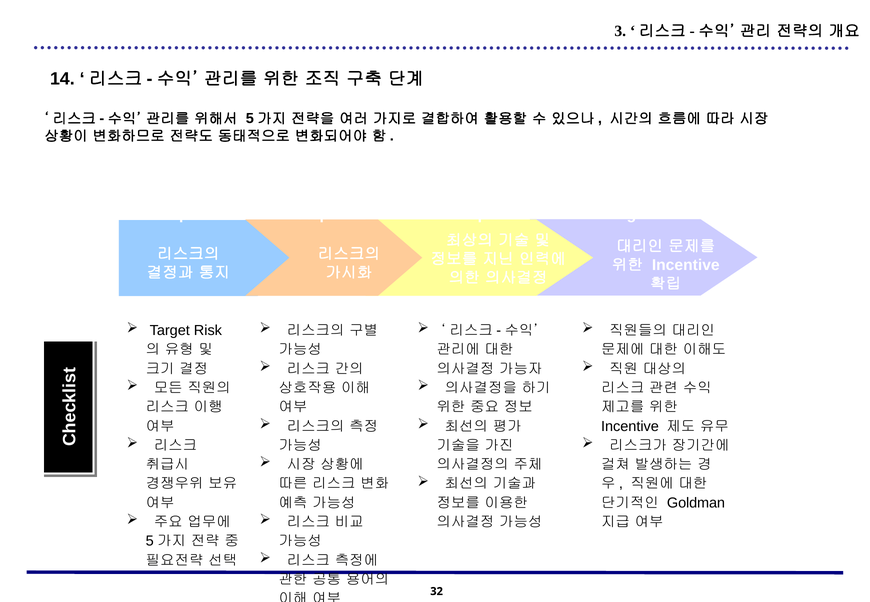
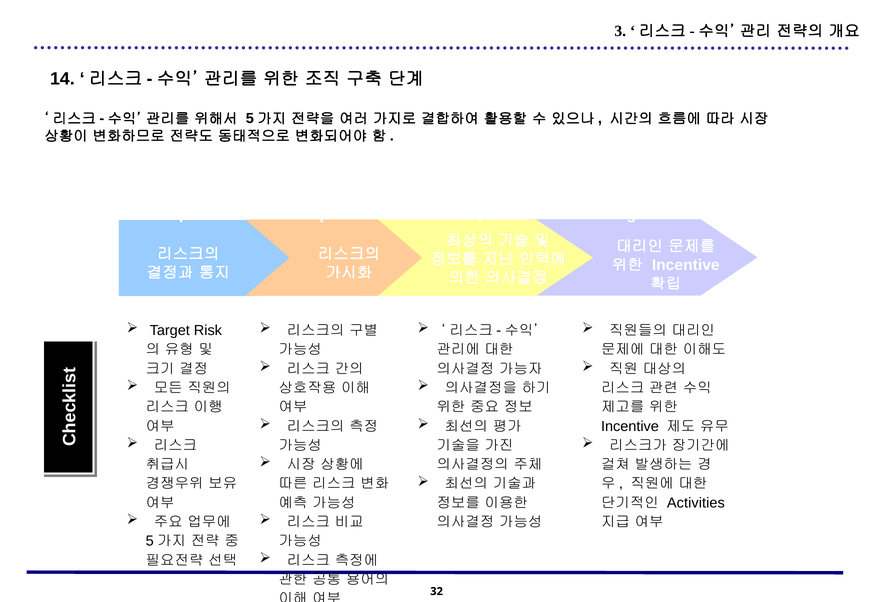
Goldman: Goldman -> Activities
